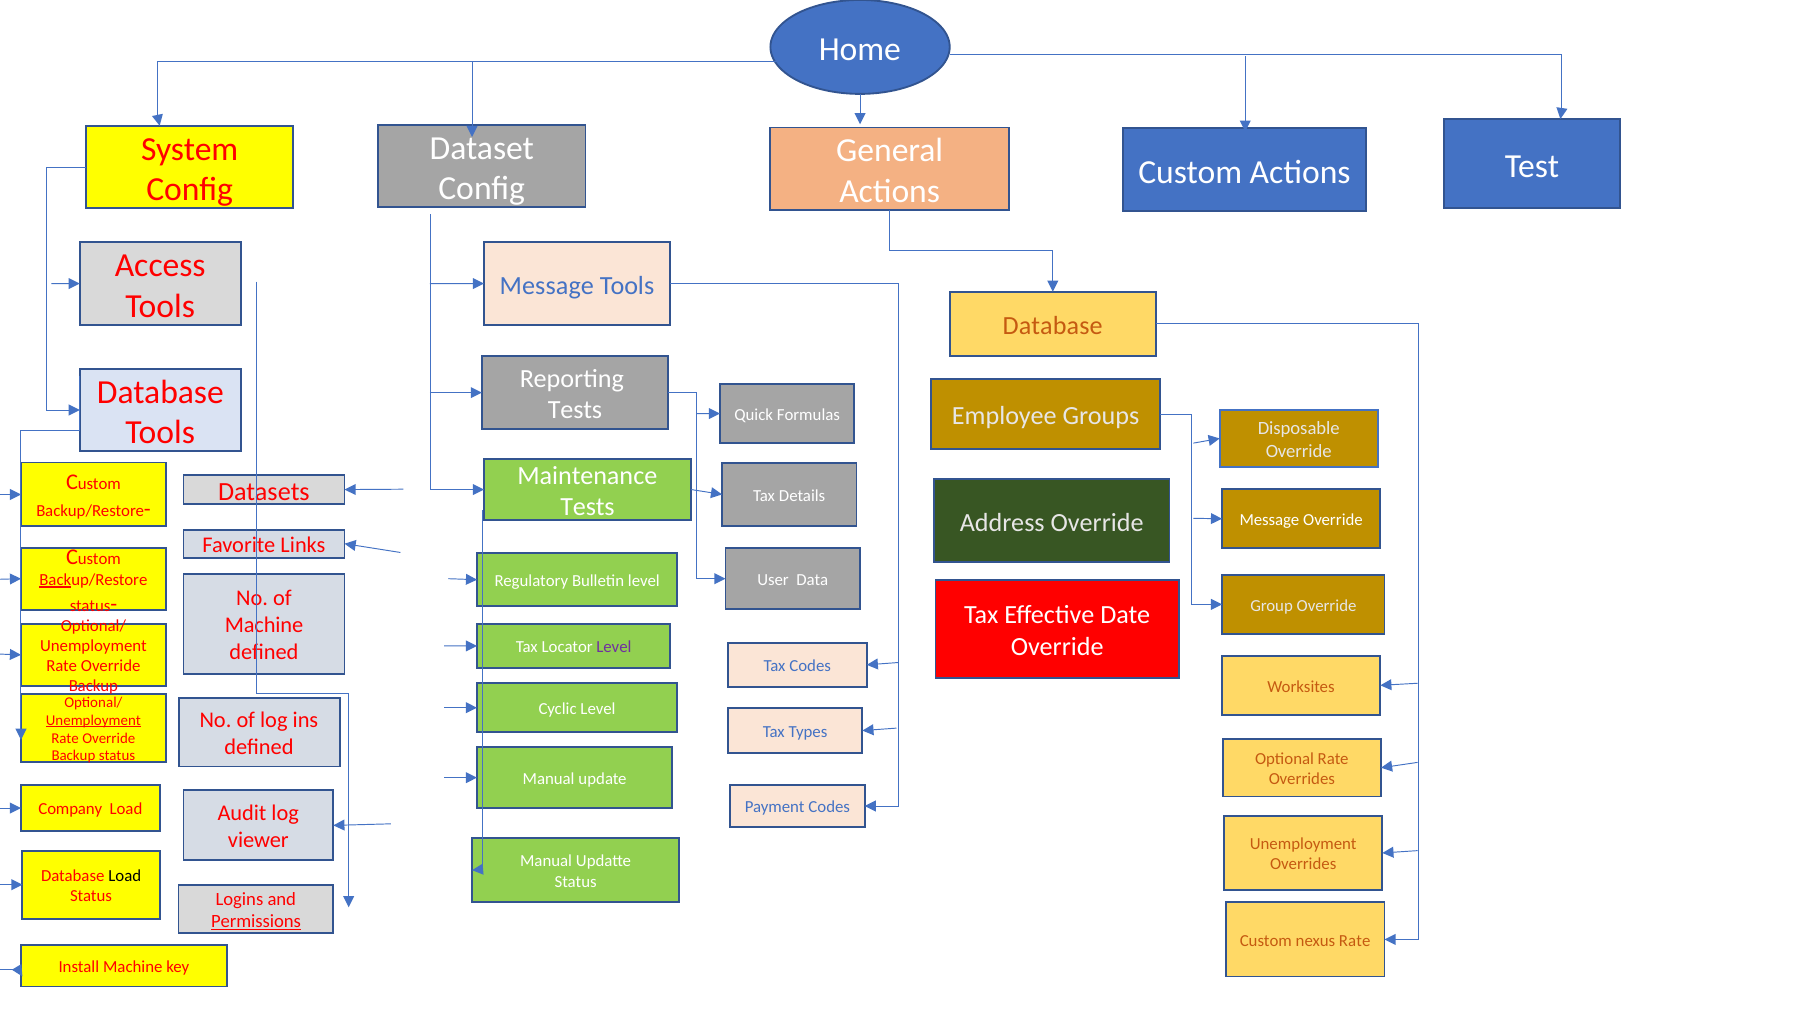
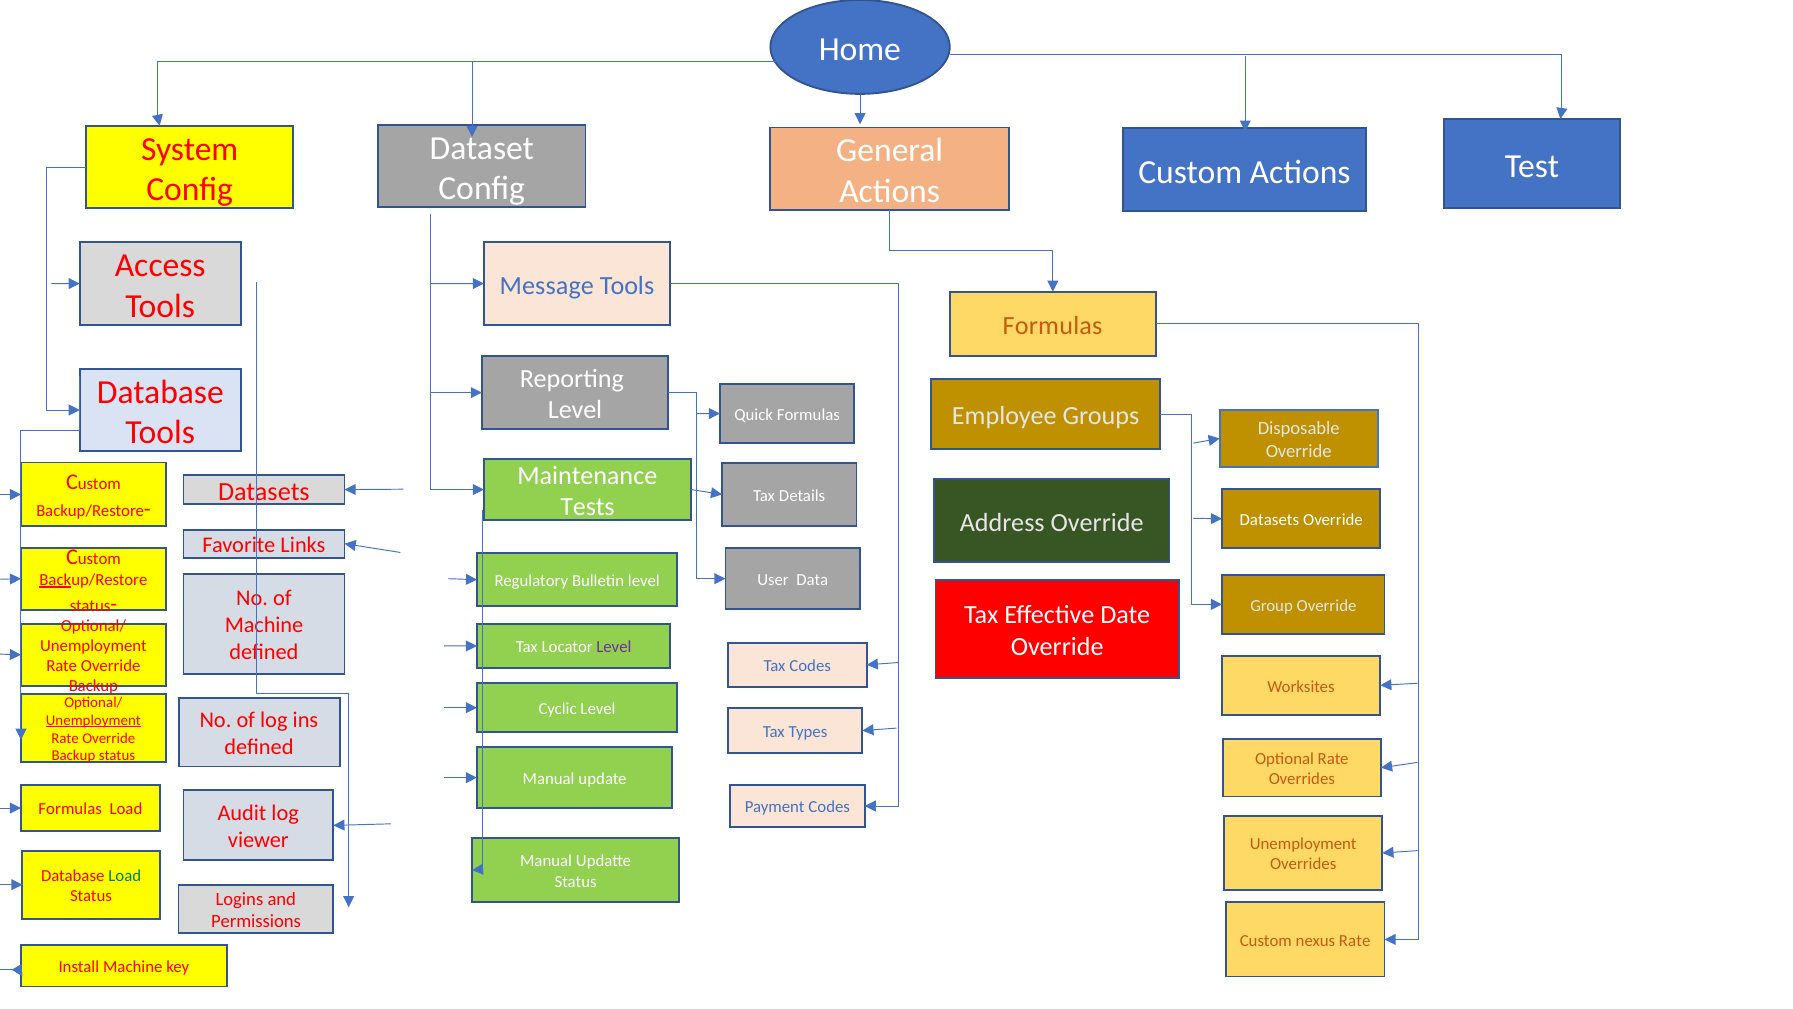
Database at (1053, 326): Database -> Formulas
Tests at (575, 410): Tests -> Level
Message at (1269, 520): Message -> Datasets
Company at (70, 809): Company -> Formulas
Load at (125, 875) colour: black -> green
Permissions underline: present -> none
